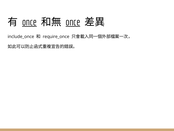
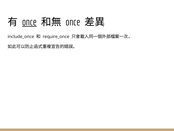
once at (73, 22) underline: present -> none
